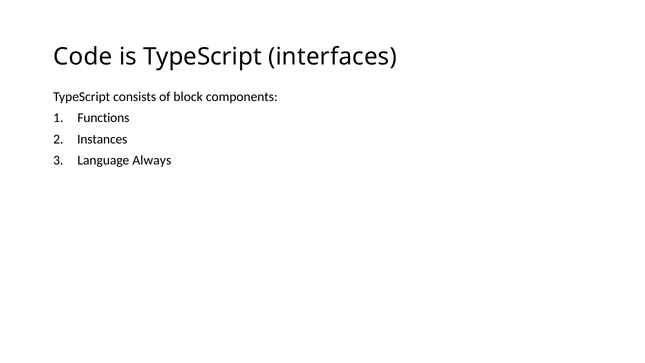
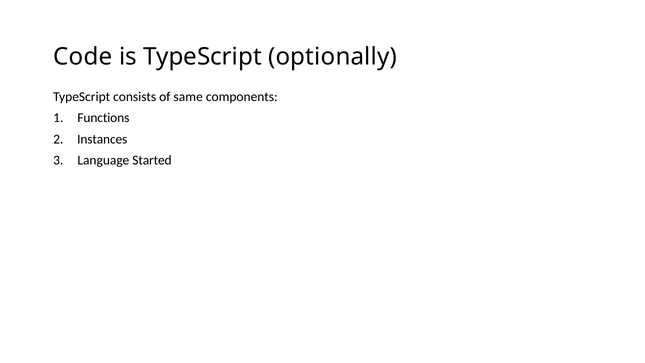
interfaces: interfaces -> optionally
block: block -> same
Always: Always -> Started
